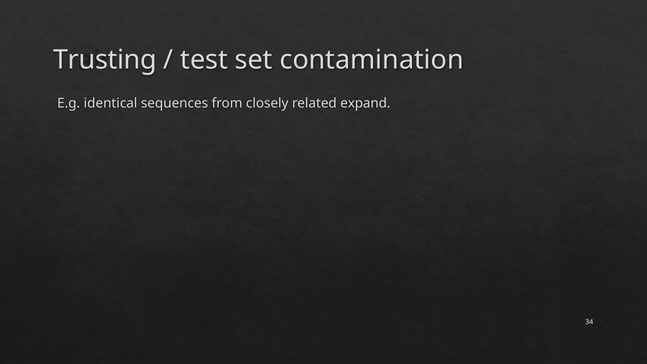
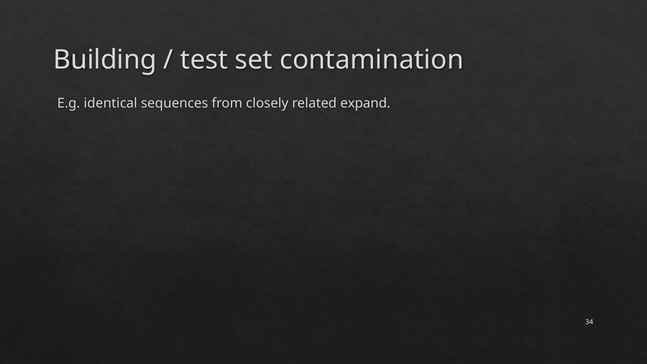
Trusting: Trusting -> Building
